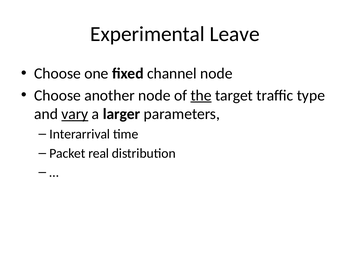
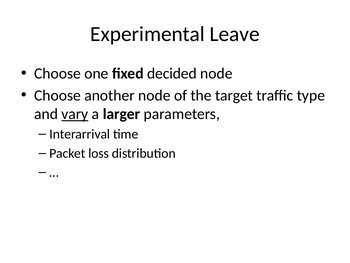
channel: channel -> decided
the underline: present -> none
real: real -> loss
